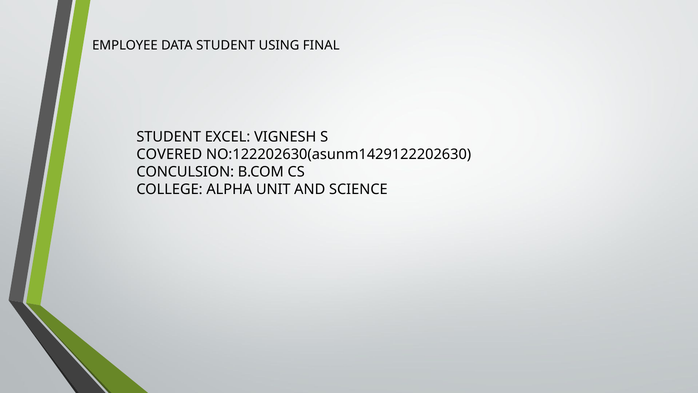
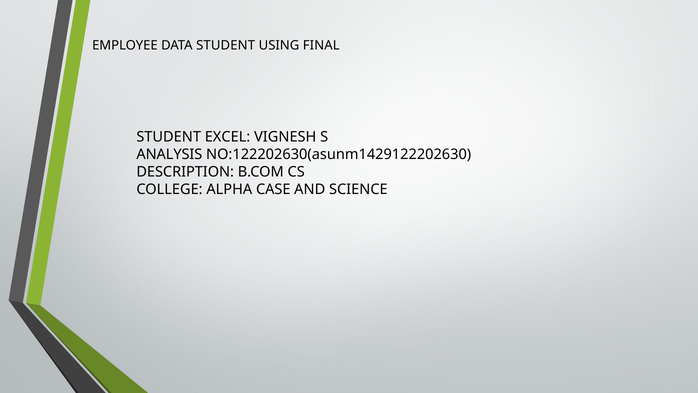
COVERED: COVERED -> ANALYSIS
CONCULSION: CONCULSION -> DESCRIPTION
UNIT: UNIT -> CASE
